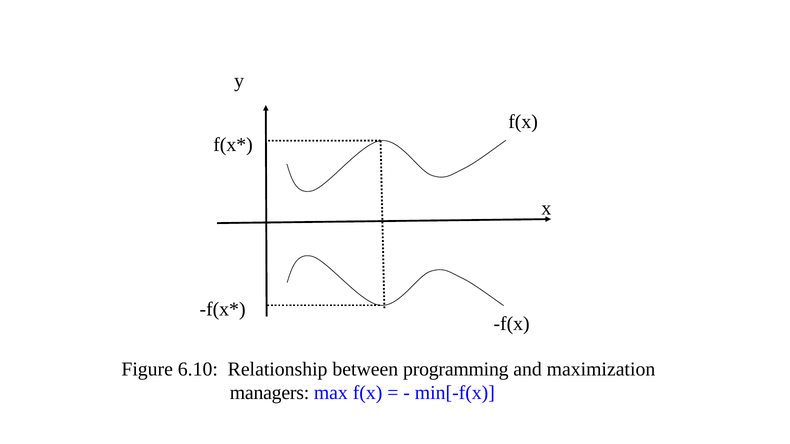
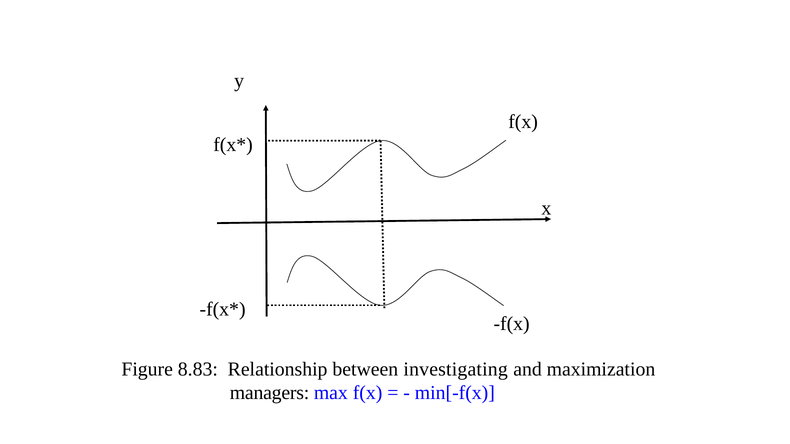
6.10: 6.10 -> 8.83
programming: programming -> investigating
